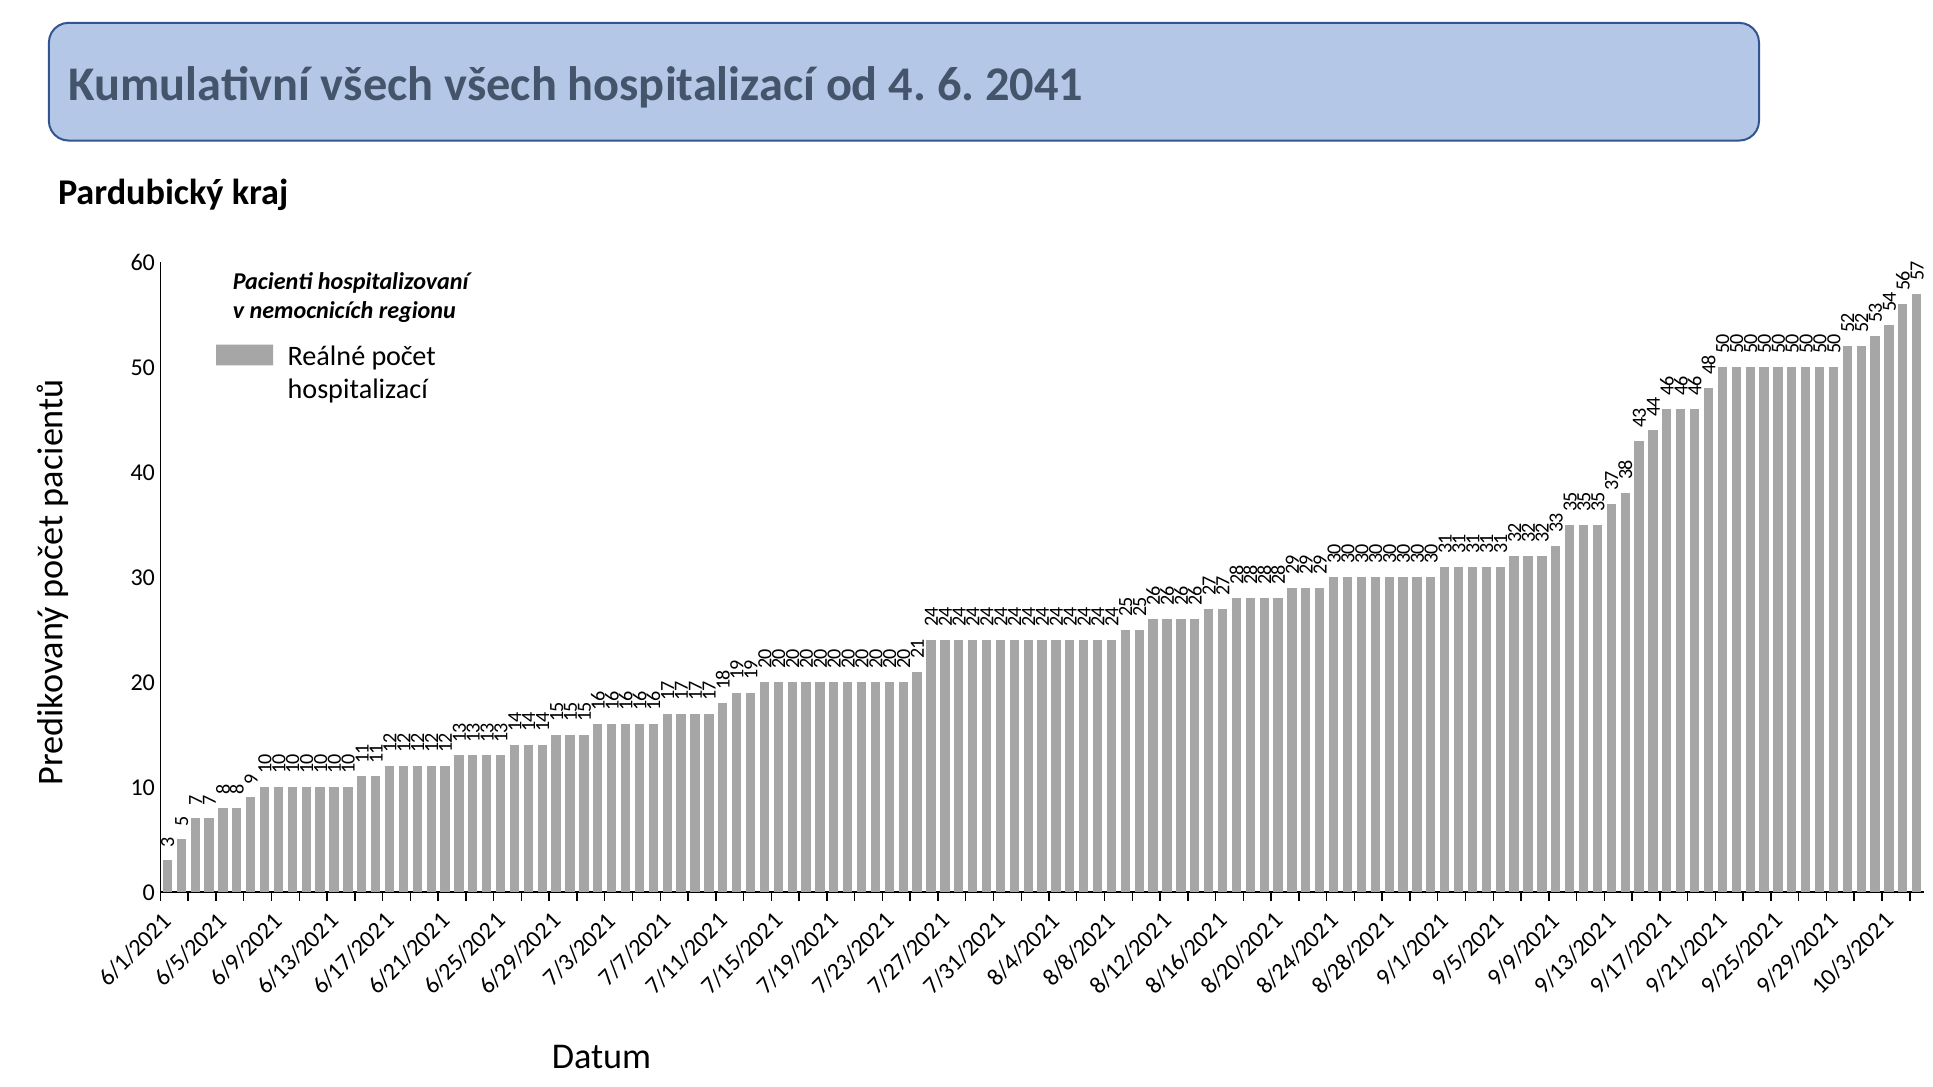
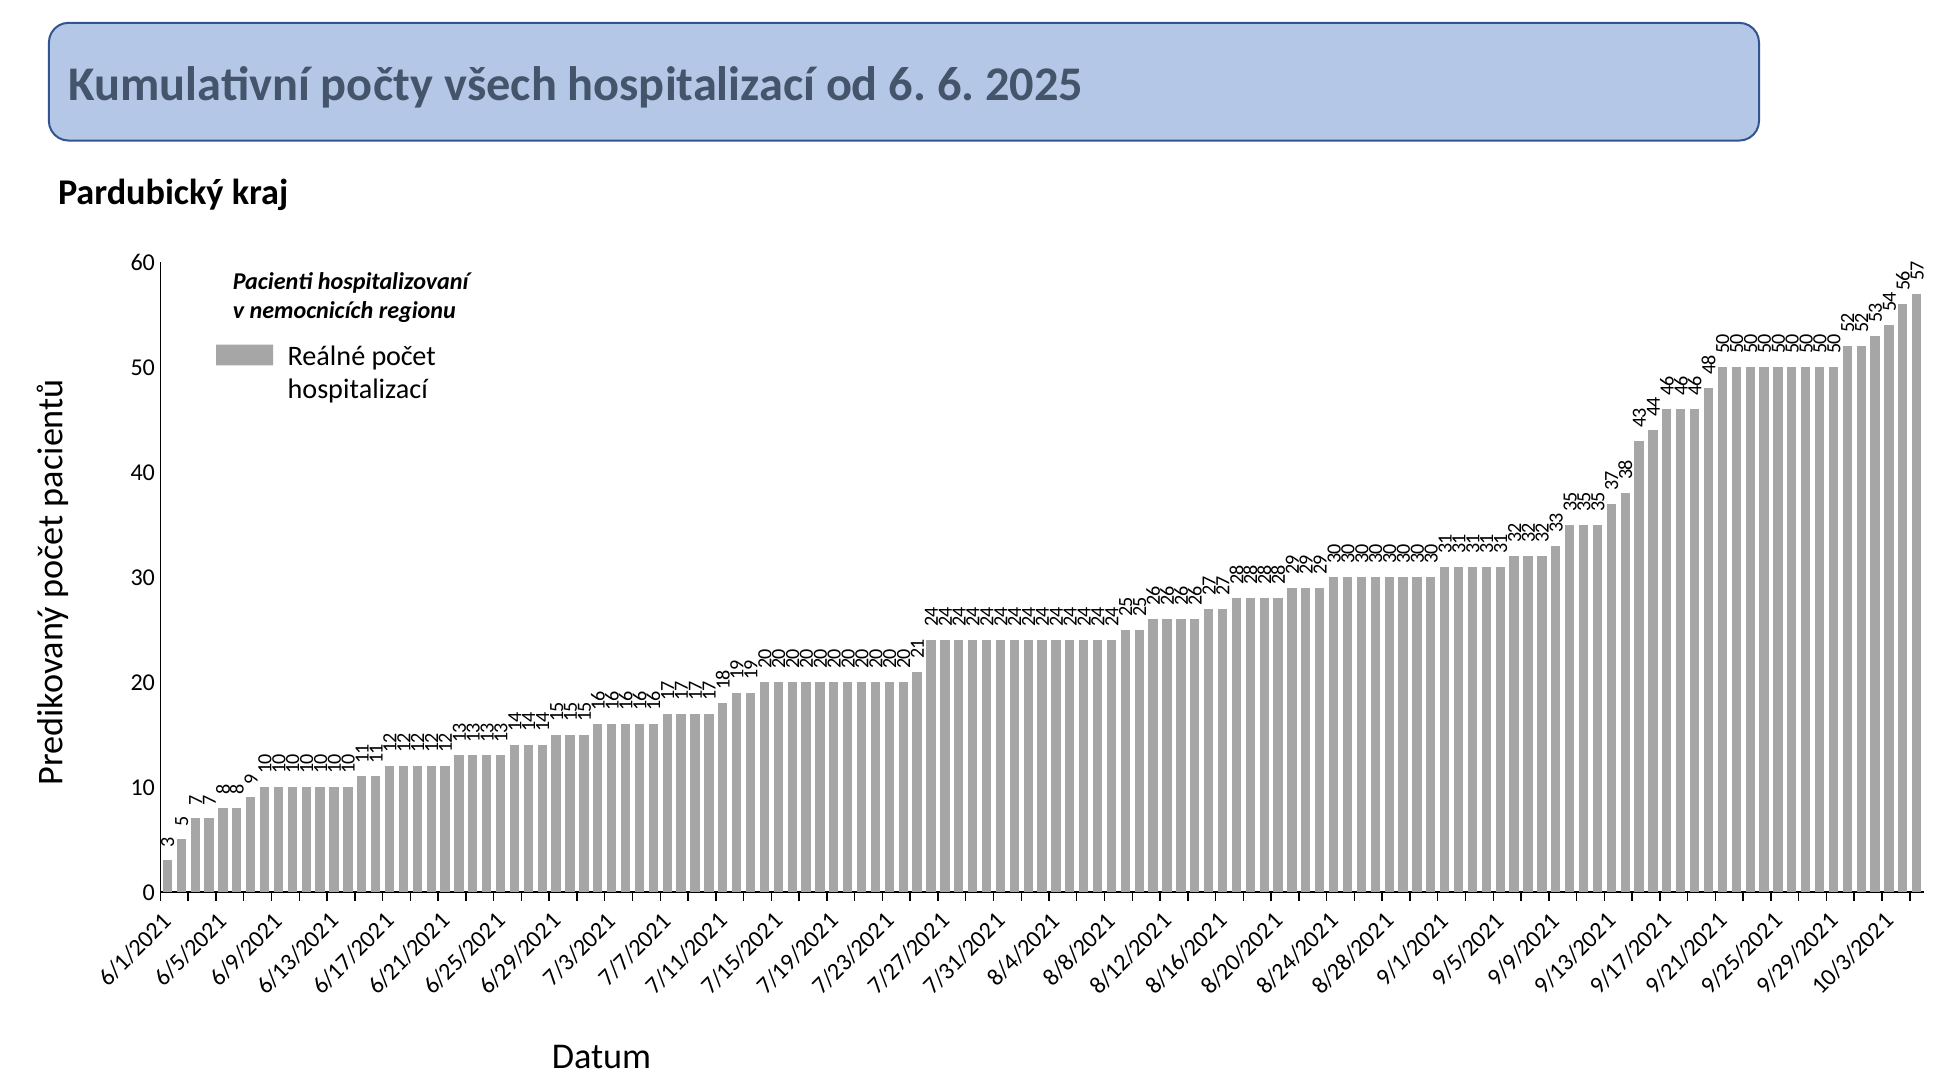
Kumulativní všech: všech -> počty
od 4: 4 -> 6
2041: 2041 -> 2025
